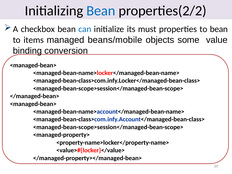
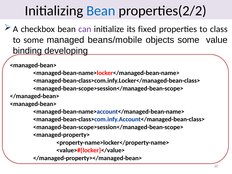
can colour: blue -> purple
must: must -> fixed
to bean: bean -> class
to items: items -> some
conversion: conversion -> developing
